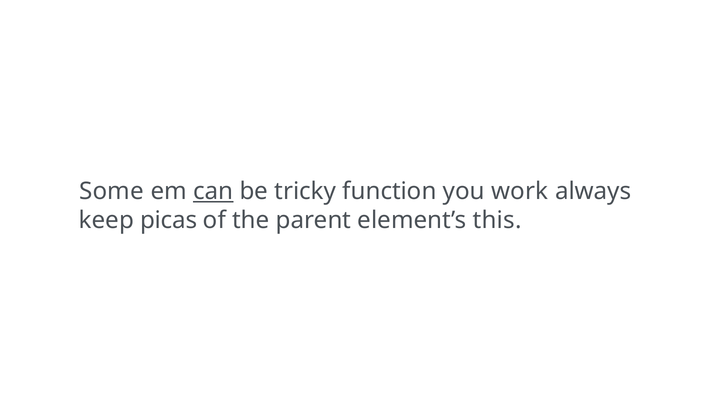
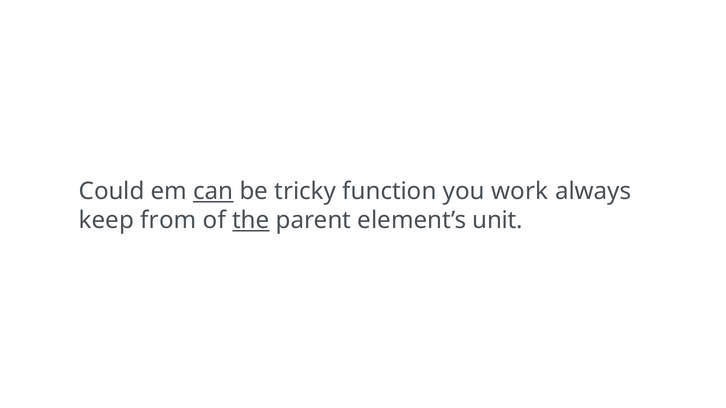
Some: Some -> Could
picas: picas -> from
the underline: none -> present
this: this -> unit
